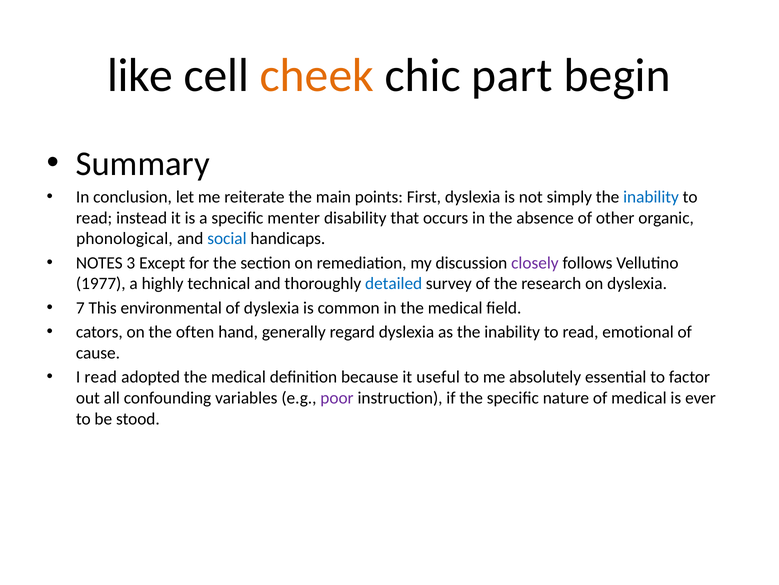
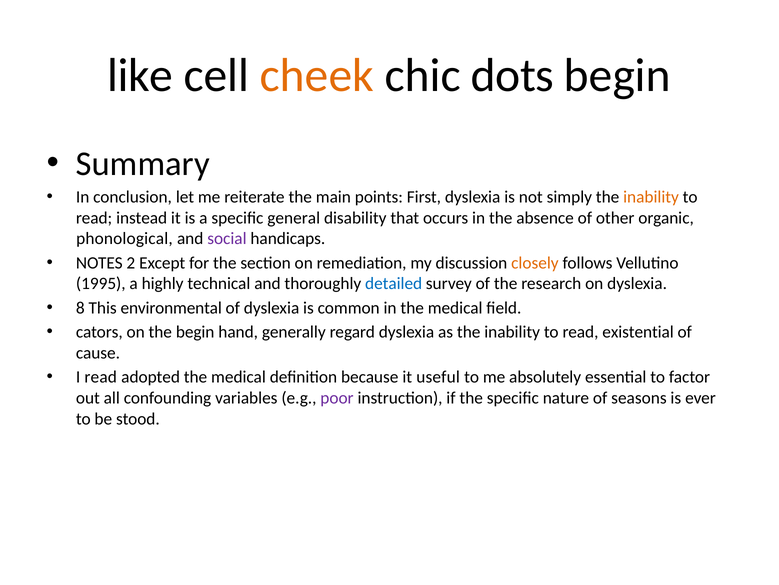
part: part -> dots
inability at (651, 197) colour: blue -> orange
menter: menter -> general
social colour: blue -> purple
3: 3 -> 2
closely colour: purple -> orange
1977: 1977 -> 1995
7: 7 -> 8
the often: often -> begin
emotional: emotional -> existential
of medical: medical -> seasons
